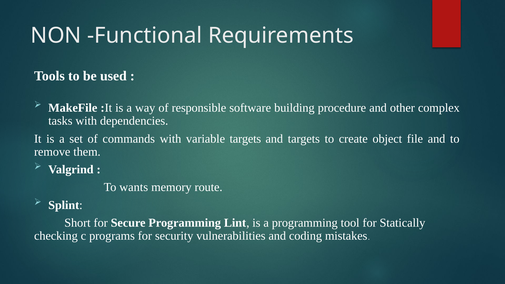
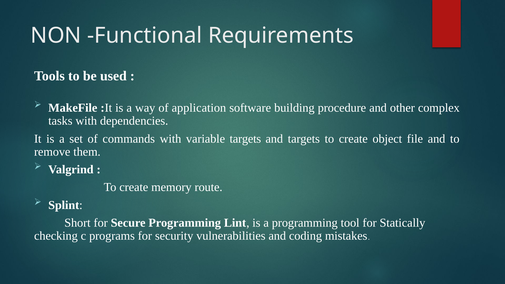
responsible: responsible -> application
wants at (134, 187): wants -> create
